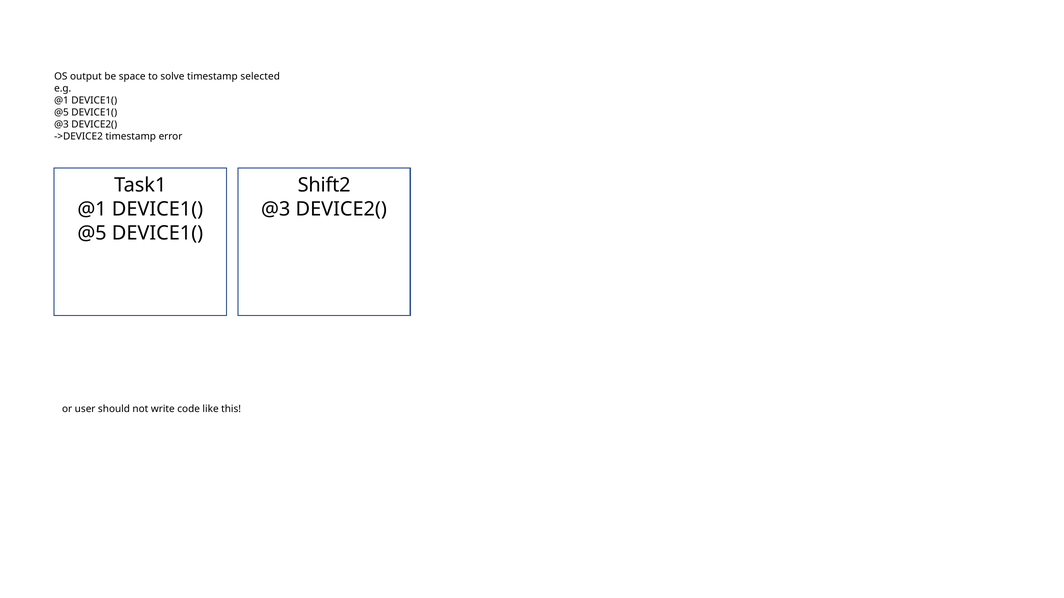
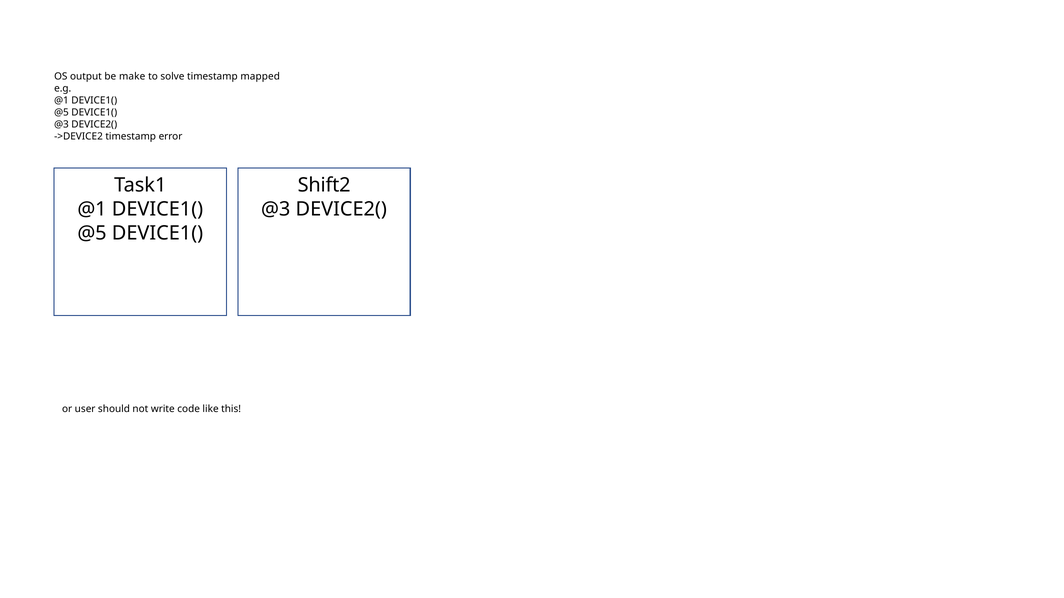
space: space -> make
selected: selected -> mapped
